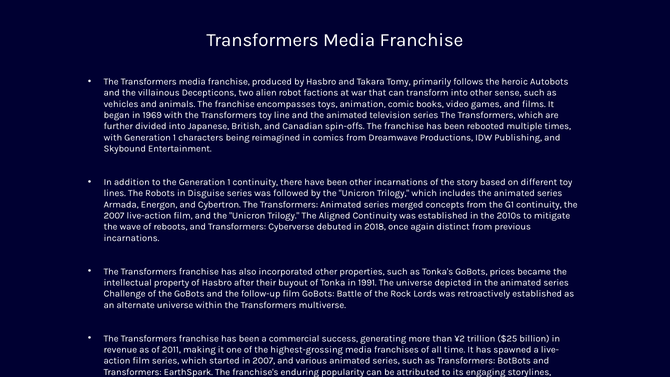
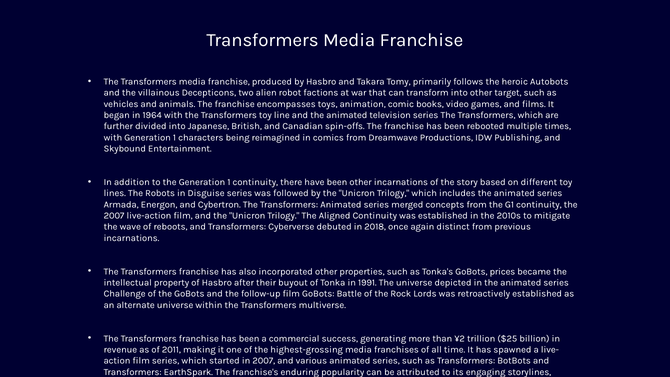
sense: sense -> target
1969: 1969 -> 1964
